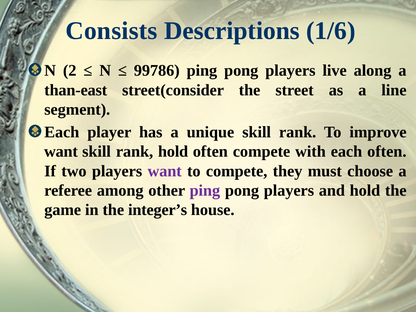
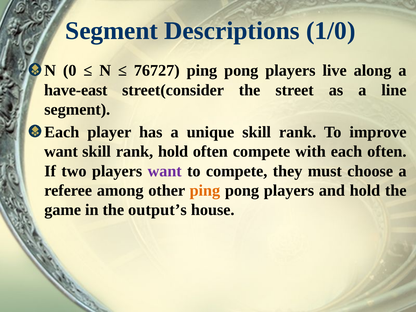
Consists at (111, 31): Consists -> Segment
1/6: 1/6 -> 1/0
2: 2 -> 0
99786: 99786 -> 76727
than-east: than-east -> have-east
ping at (205, 190) colour: purple -> orange
integer’s: integer’s -> output’s
